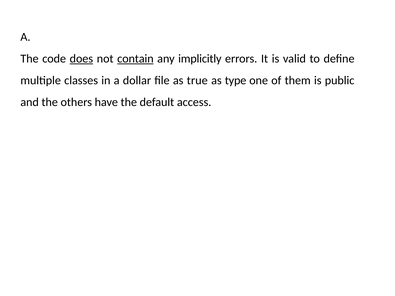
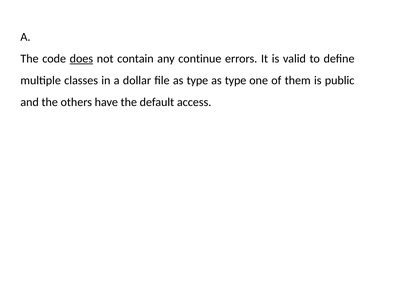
contain underline: present -> none
implicitly: implicitly -> continue
file as true: true -> type
